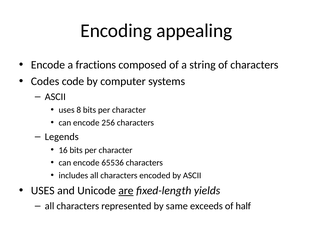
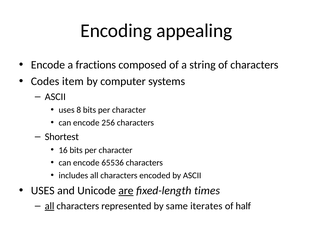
code: code -> item
Legends: Legends -> Shortest
yields: yields -> times
all at (50, 206) underline: none -> present
exceeds: exceeds -> iterates
